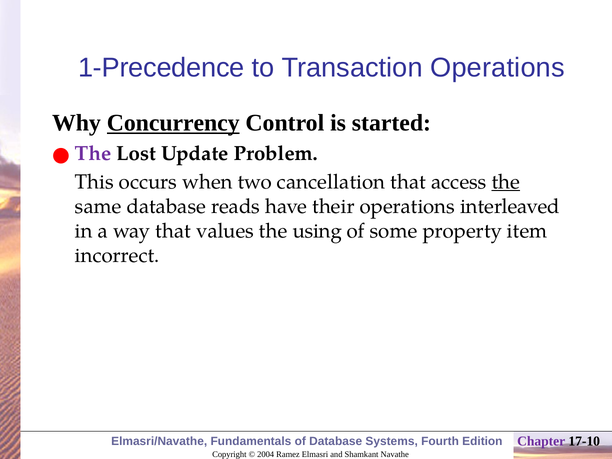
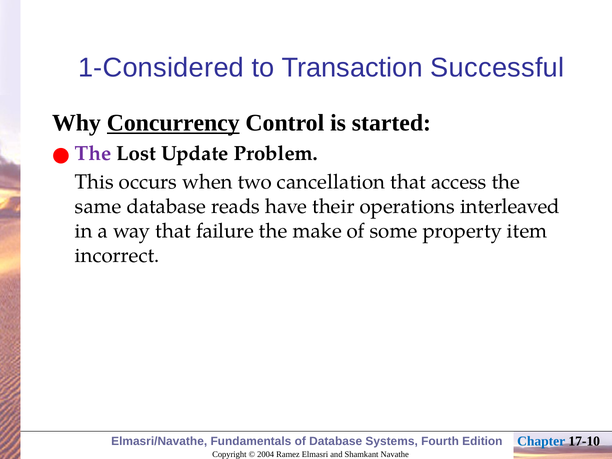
1-Precedence: 1-Precedence -> 1-Considered
Transaction Operations: Operations -> Successful
the at (506, 182) underline: present -> none
values: values -> failure
using: using -> make
Chapter colour: purple -> blue
